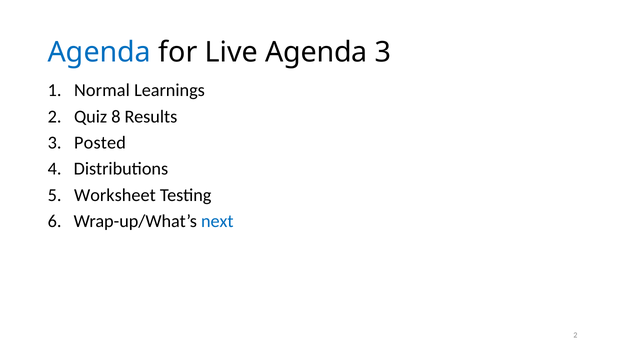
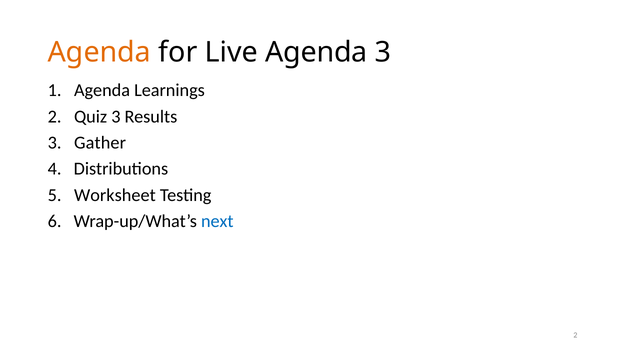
Agenda at (99, 53) colour: blue -> orange
1 Normal: Normal -> Agenda
Quiz 8: 8 -> 3
Posted: Posted -> Gather
